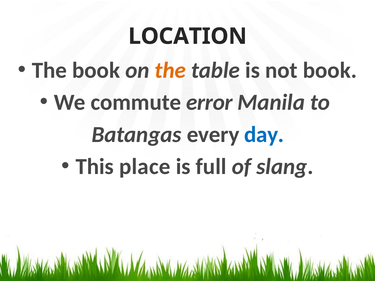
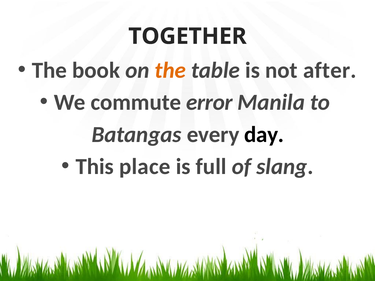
LOCATION: LOCATION -> TOGETHER
not book: book -> after
day colour: blue -> black
